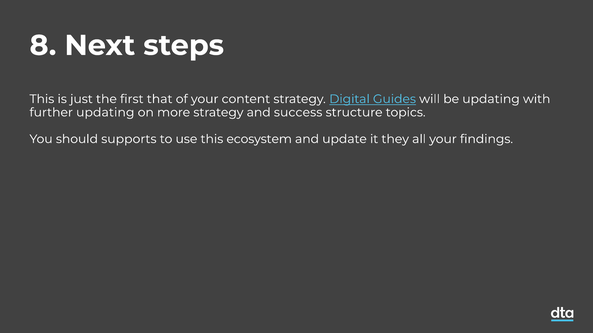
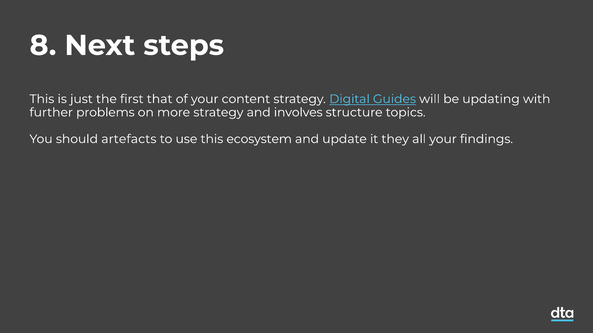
further updating: updating -> problems
success: success -> involves
supports: supports -> artefacts
